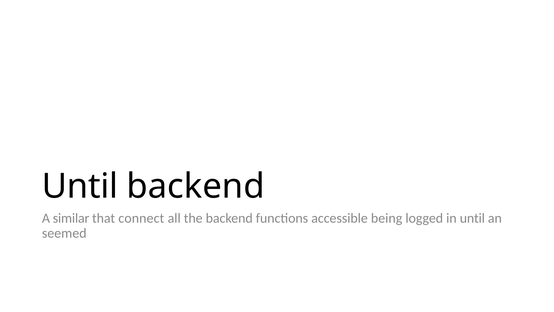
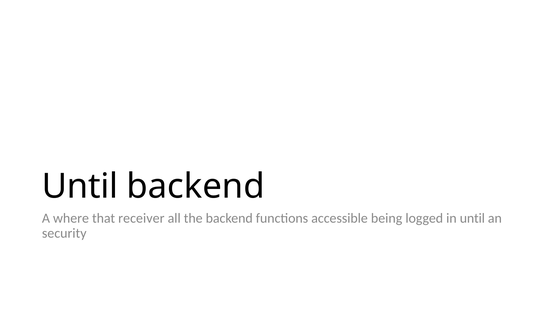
similar: similar -> where
connect: connect -> receiver
seemed: seemed -> security
